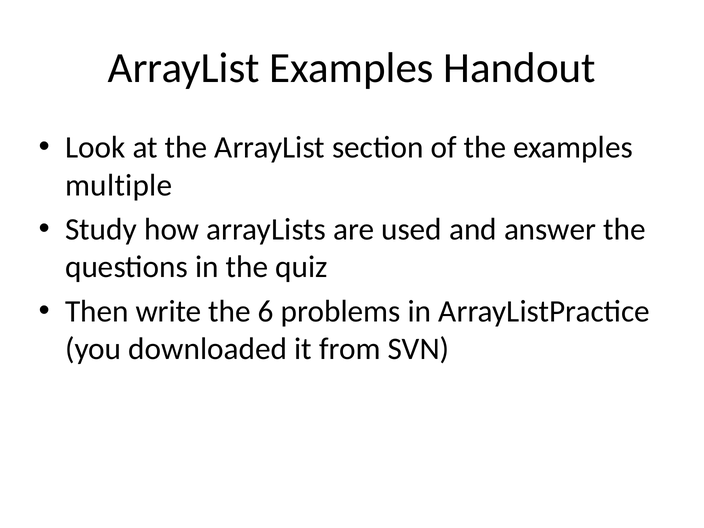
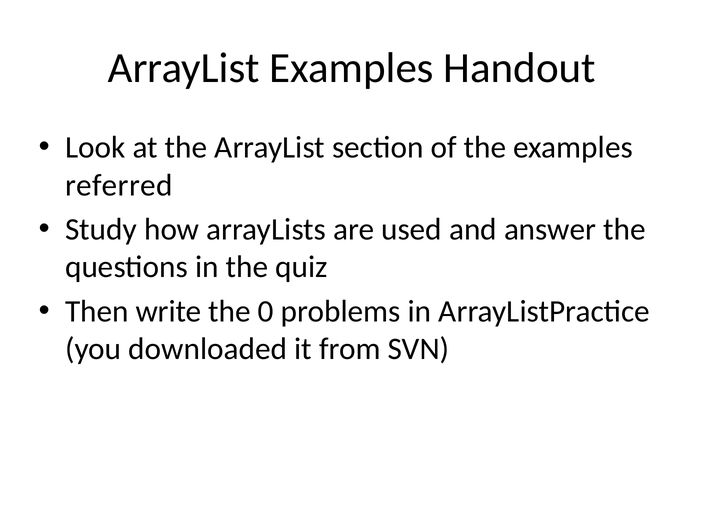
multiple: multiple -> referred
6: 6 -> 0
